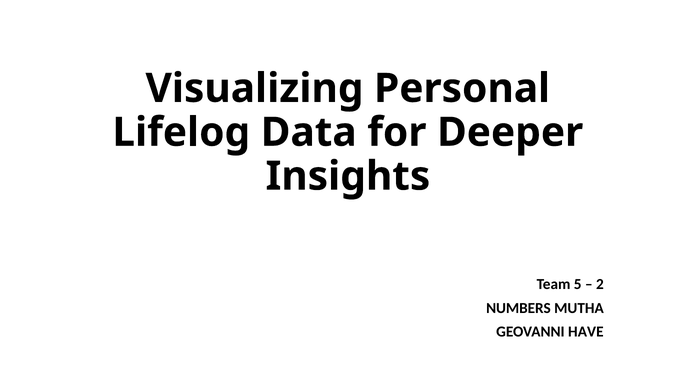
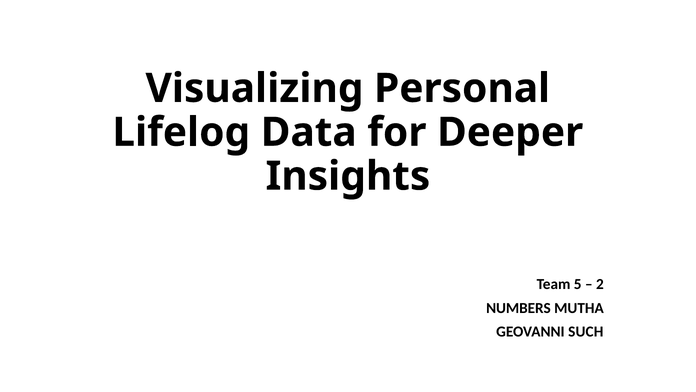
HAVE: HAVE -> SUCH
